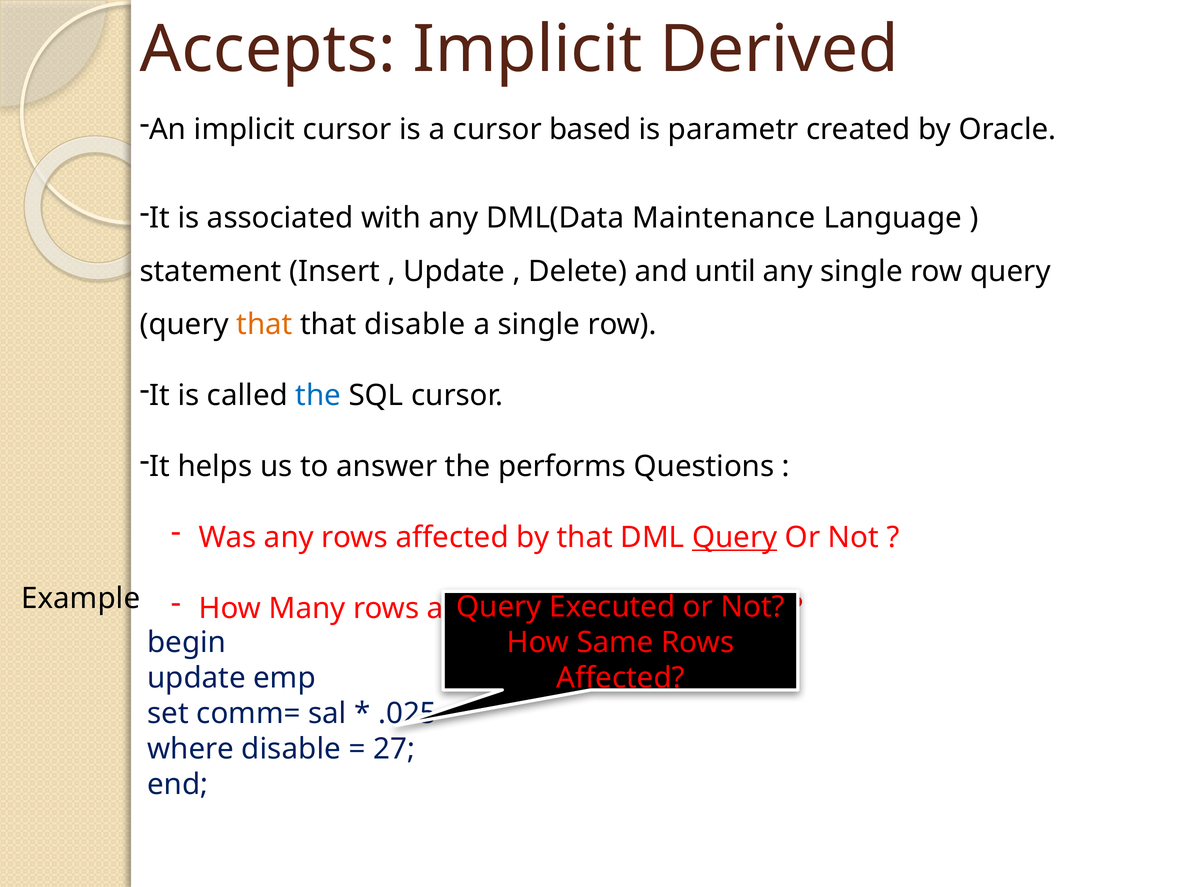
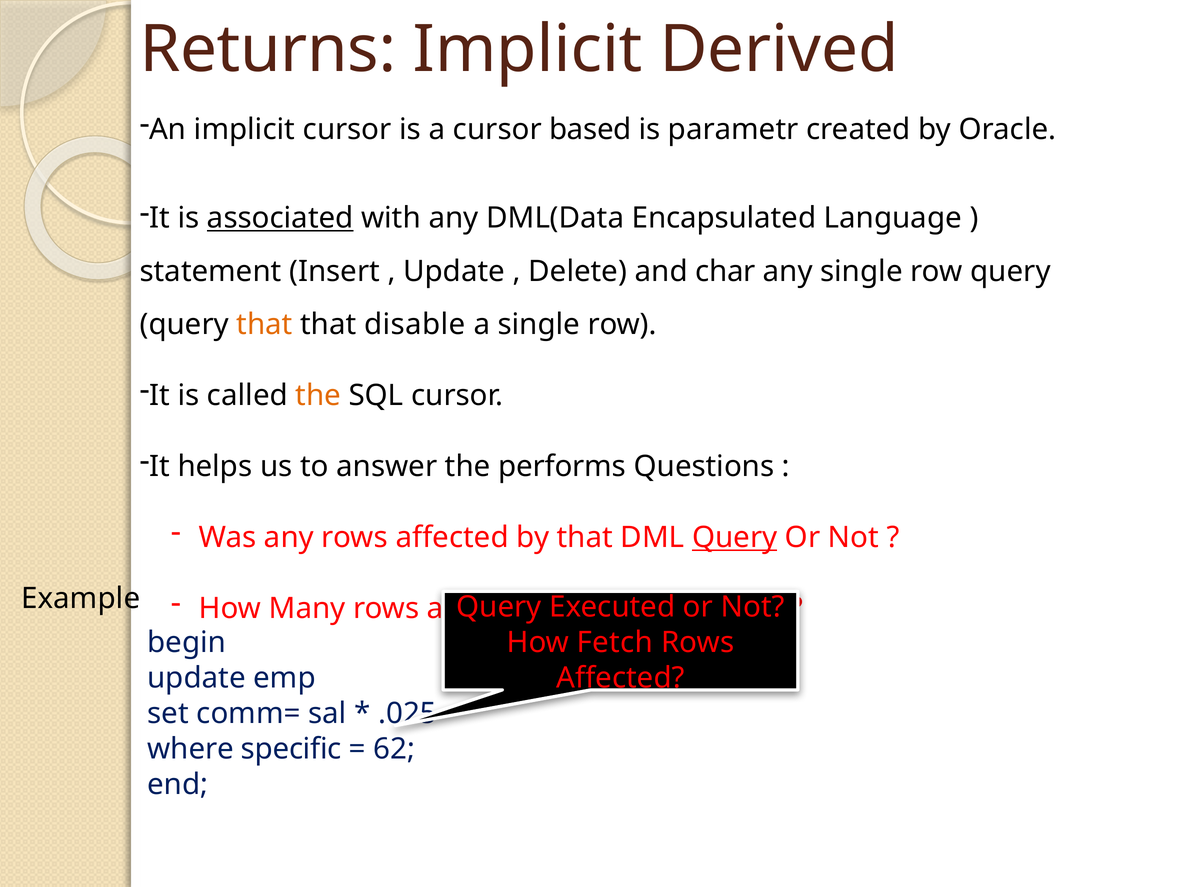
Accepts: Accepts -> Returns
associated underline: none -> present
Maintenance: Maintenance -> Encapsulated
until: until -> char
the at (318, 395) colour: blue -> orange
Same: Same -> Fetch
where disable: disable -> specific
27: 27 -> 62
